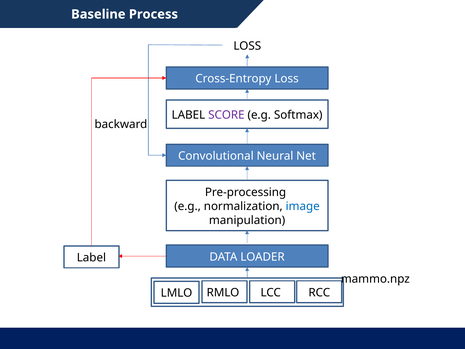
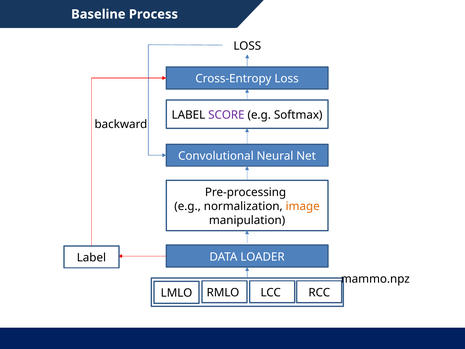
image colour: blue -> orange
